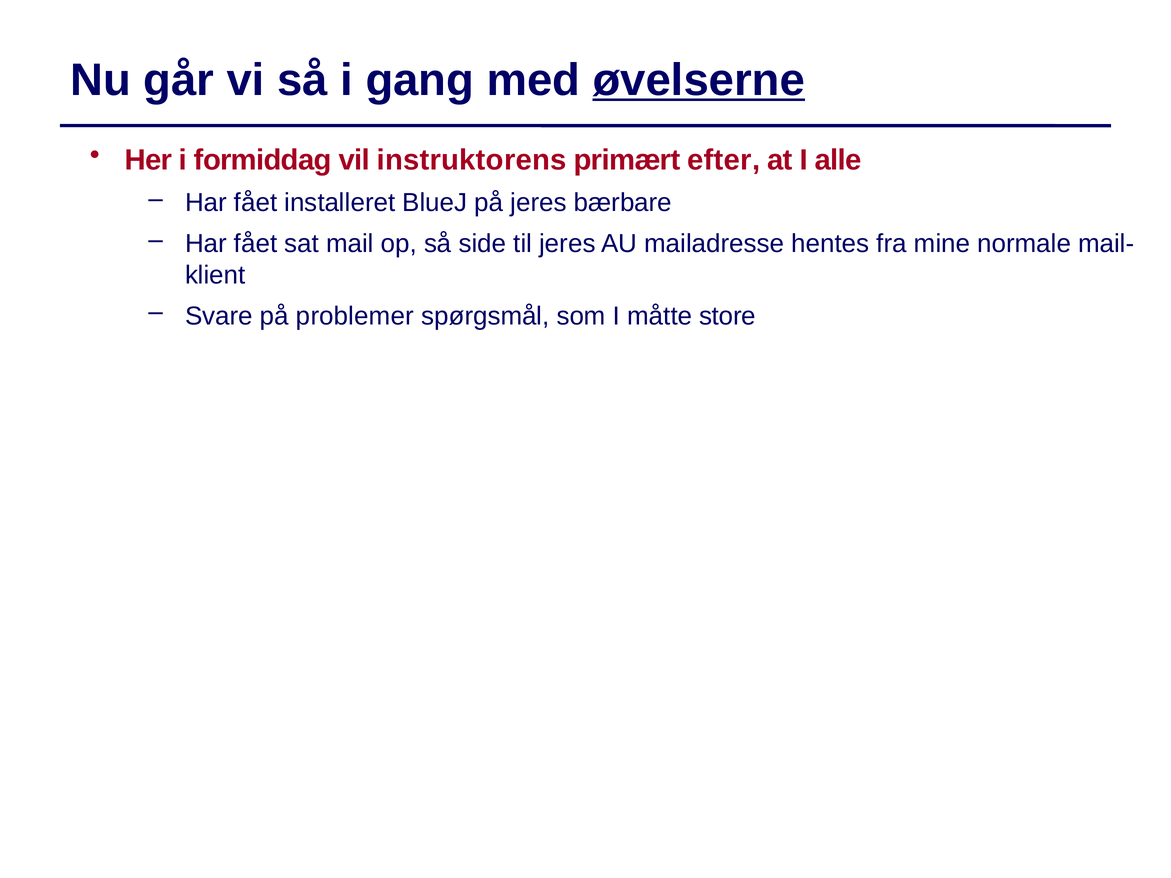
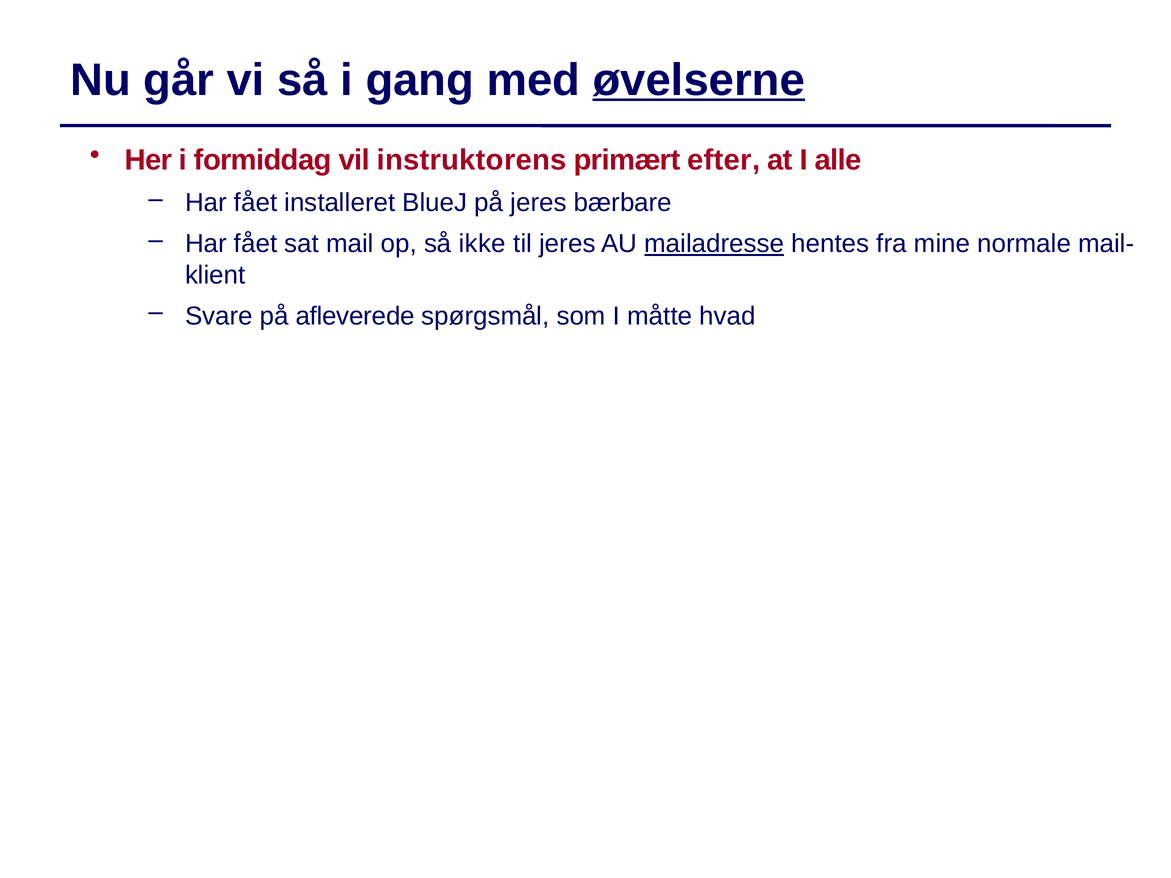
side: side -> ikke
mailadresse underline: none -> present
problemer: problemer -> afleverede
store: store -> hvad
